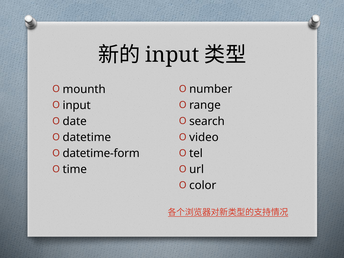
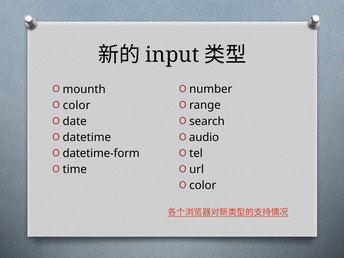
input at (77, 105): input -> color
video: video -> audio
